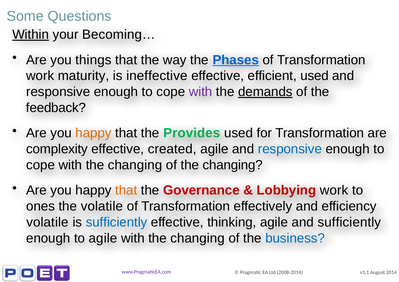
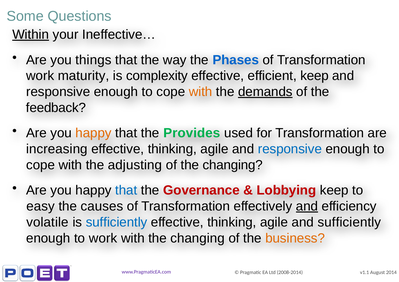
Becoming…: Becoming… -> Ineffective…
Phases underline: present -> none
ineffective: ineffective -> complexity
efficient used: used -> keep
with at (201, 92) colour: purple -> orange
complexity: complexity -> increasing
created at (172, 149): created -> thinking
cope with the changing: changing -> adjusting
that at (126, 190) colour: orange -> blue
Lobbying work: work -> keep
ones: ones -> easy
the volatile: volatile -> causes
and at (307, 206) underline: none -> present
to agile: agile -> work
business colour: blue -> orange
